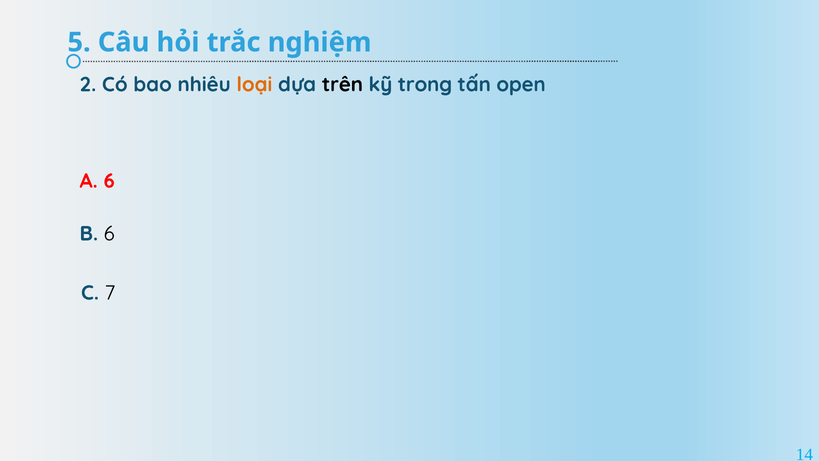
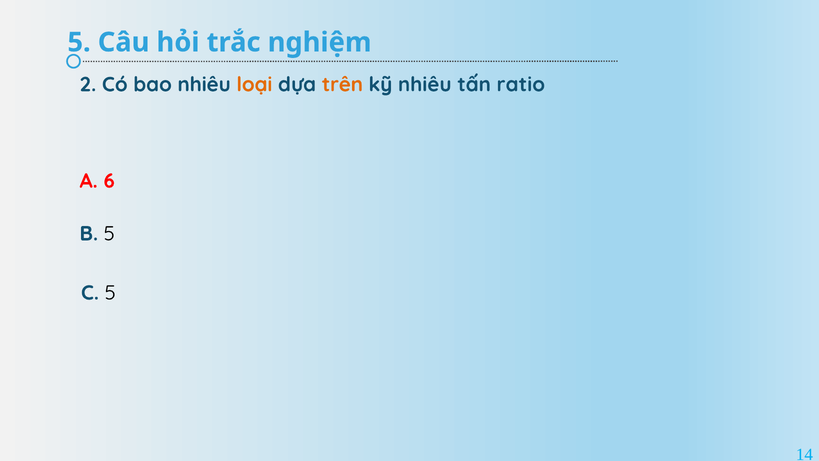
trên colour: black -> orange
kỹ trong: trong -> nhiêu
open: open -> ratio
B 6: 6 -> 5
C 7: 7 -> 5
